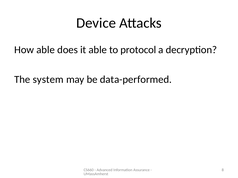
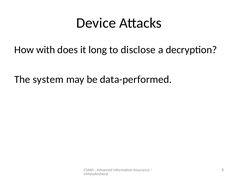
How able: able -> with
it able: able -> long
protocol: protocol -> disclose
